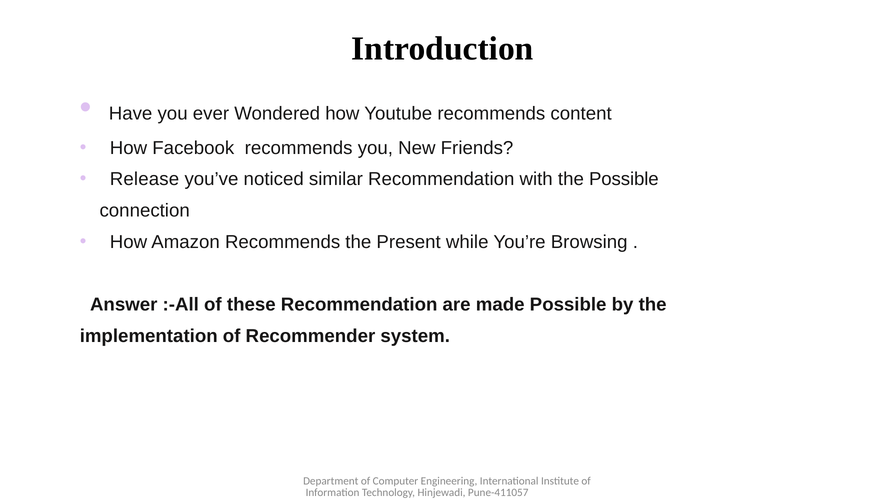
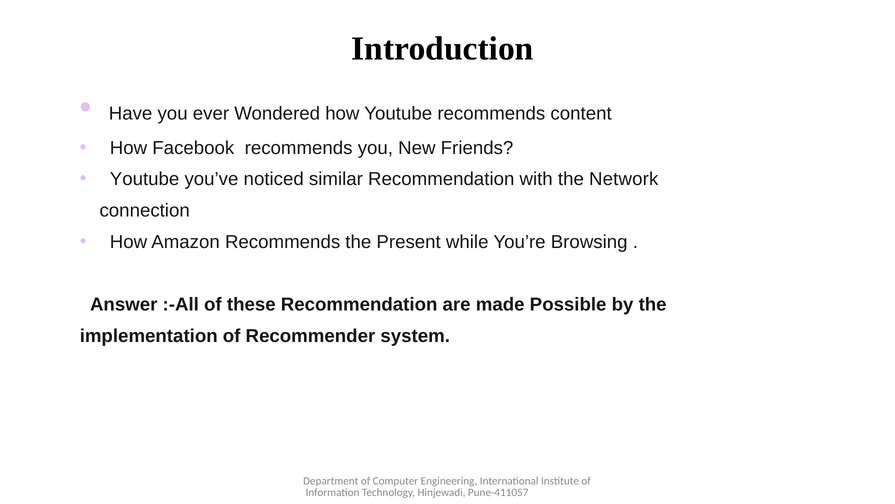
Release at (145, 179): Release -> Youtube
the Possible: Possible -> Network
